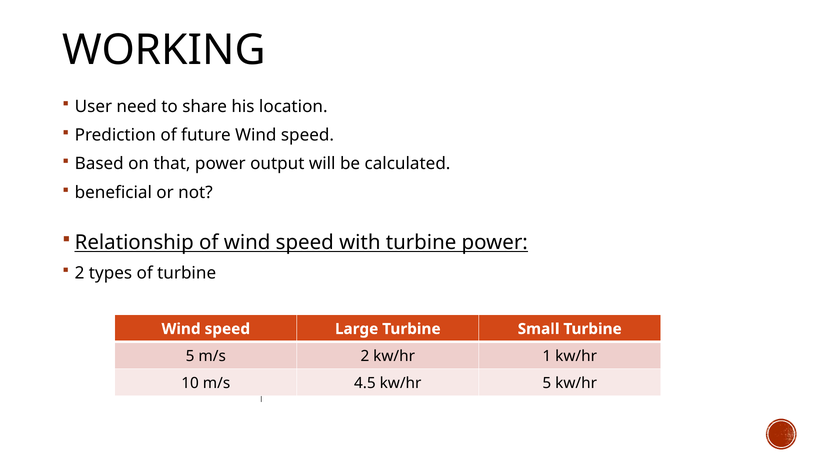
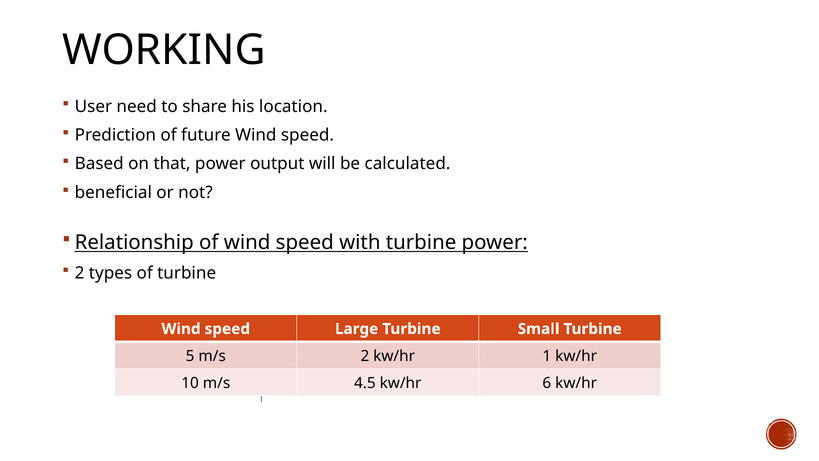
kw/hr 5: 5 -> 6
